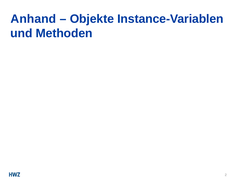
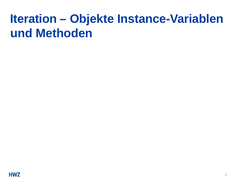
Anhand: Anhand -> Iteration
